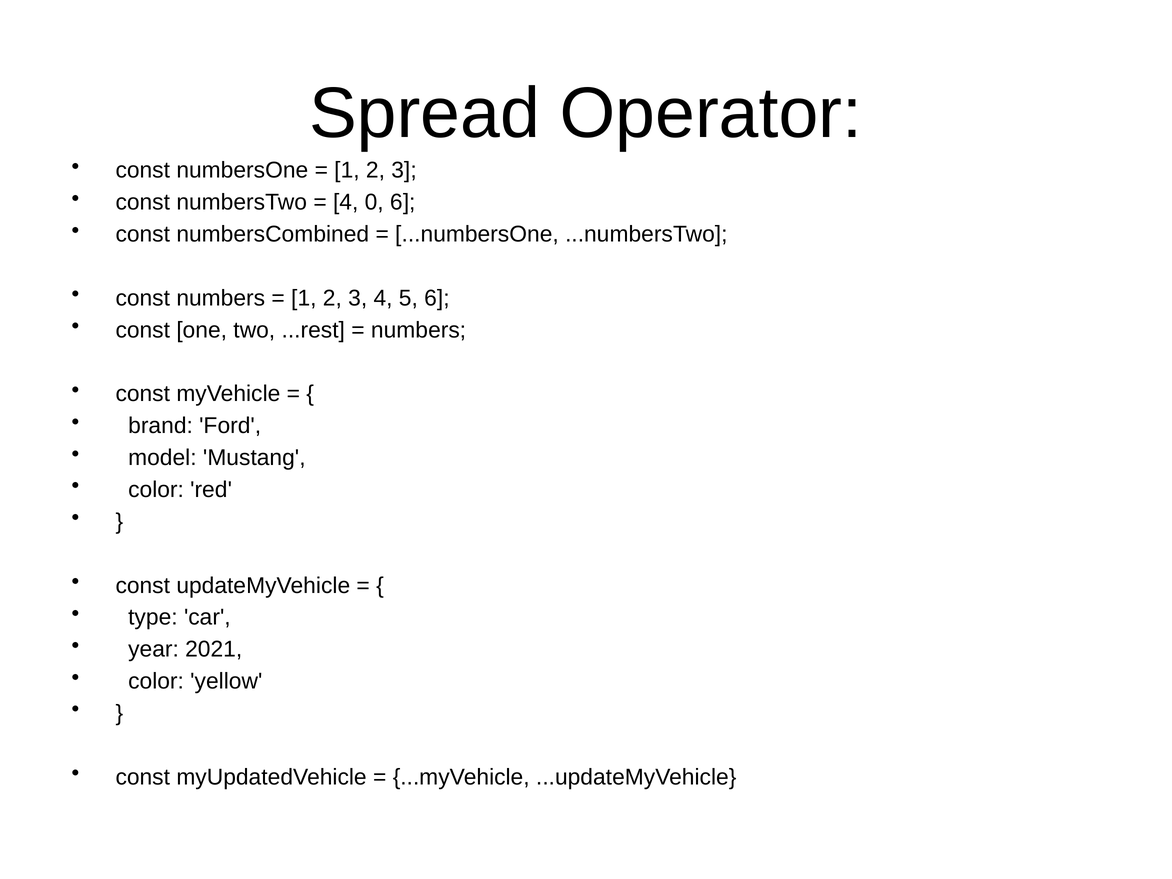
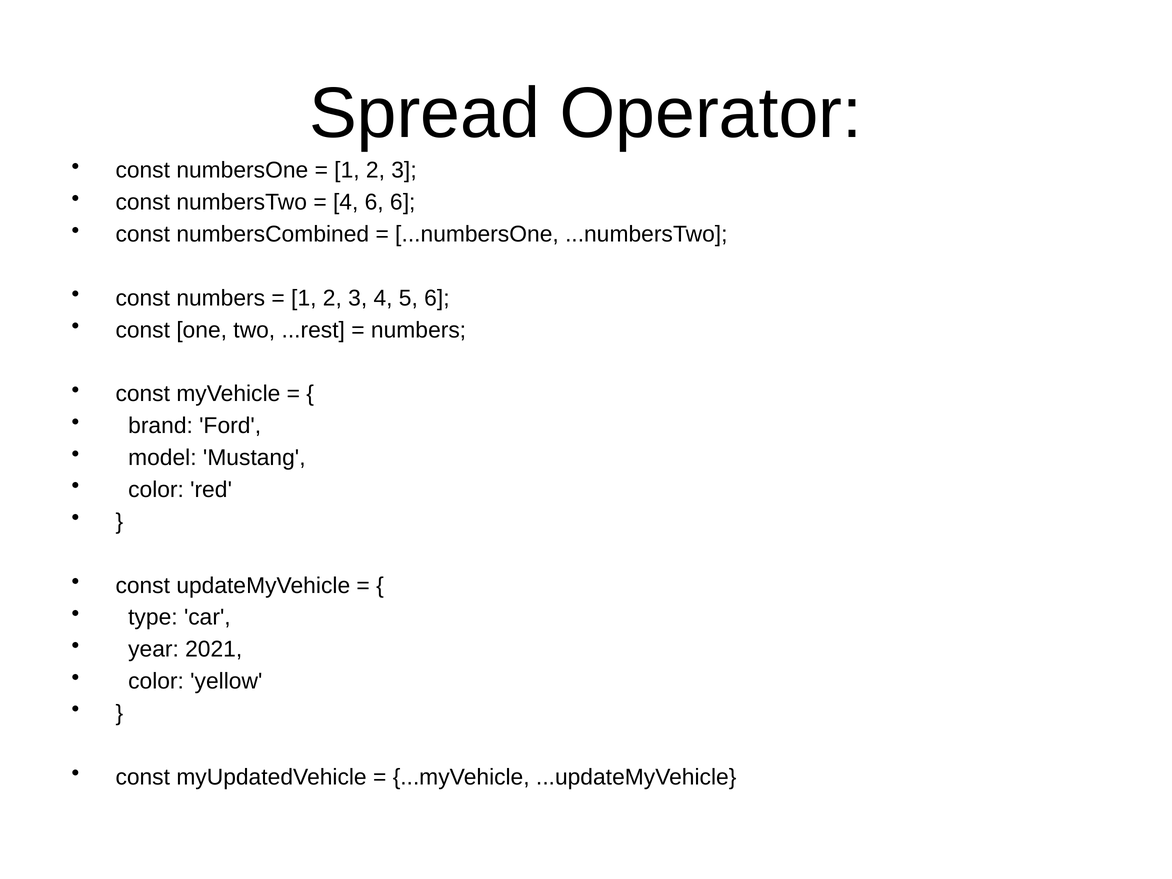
4 0: 0 -> 6
